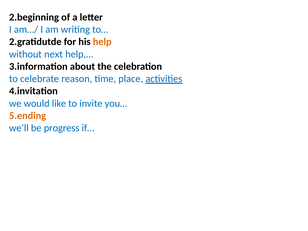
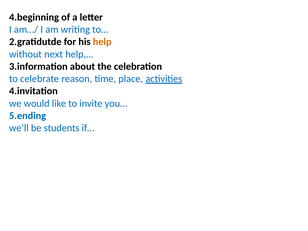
2.beginning: 2.beginning -> 4.beginning
5.ending colour: orange -> blue
progress: progress -> students
